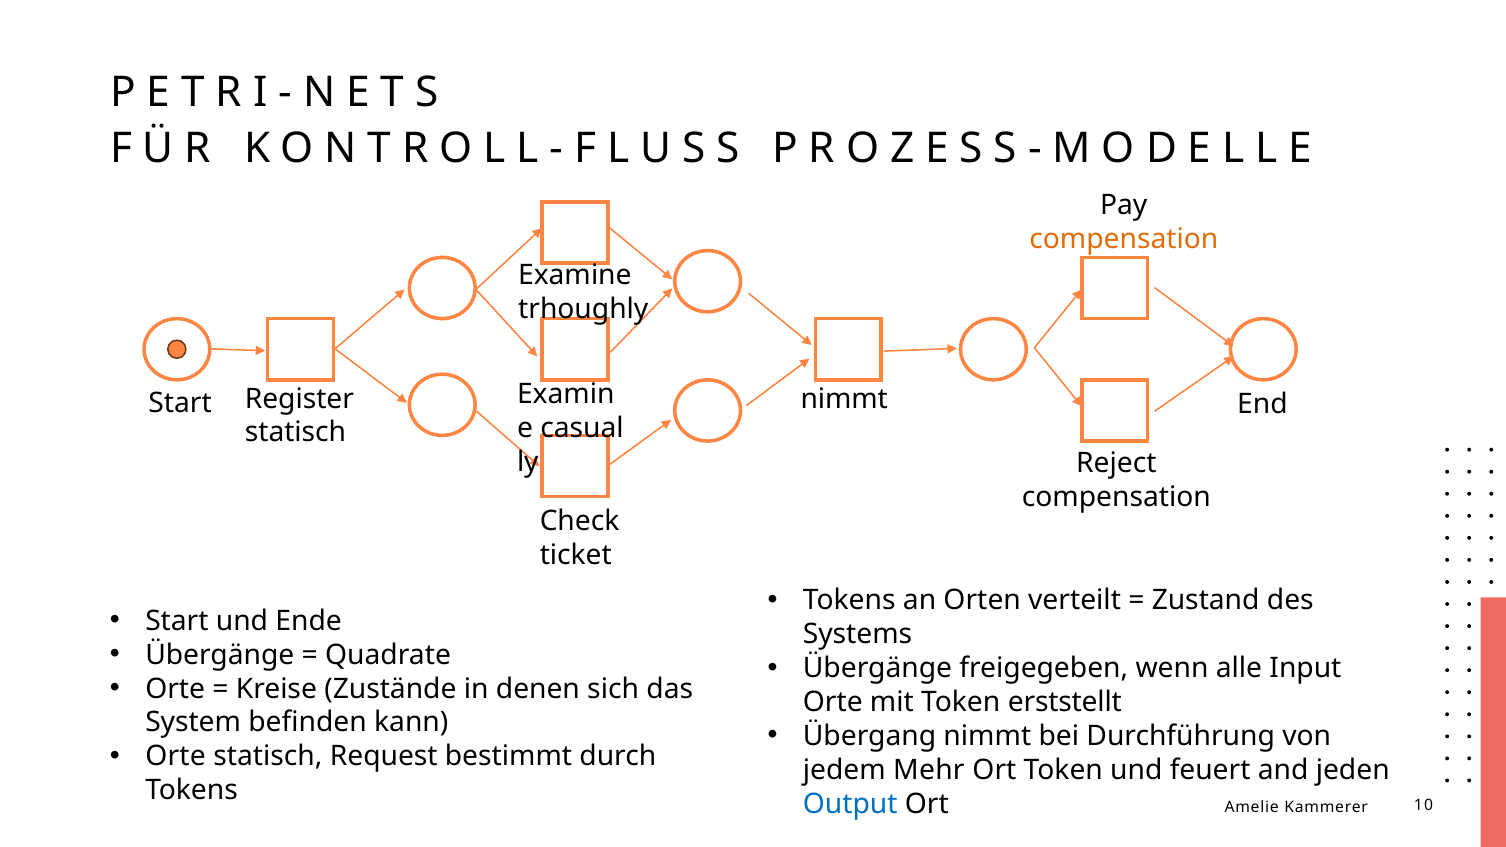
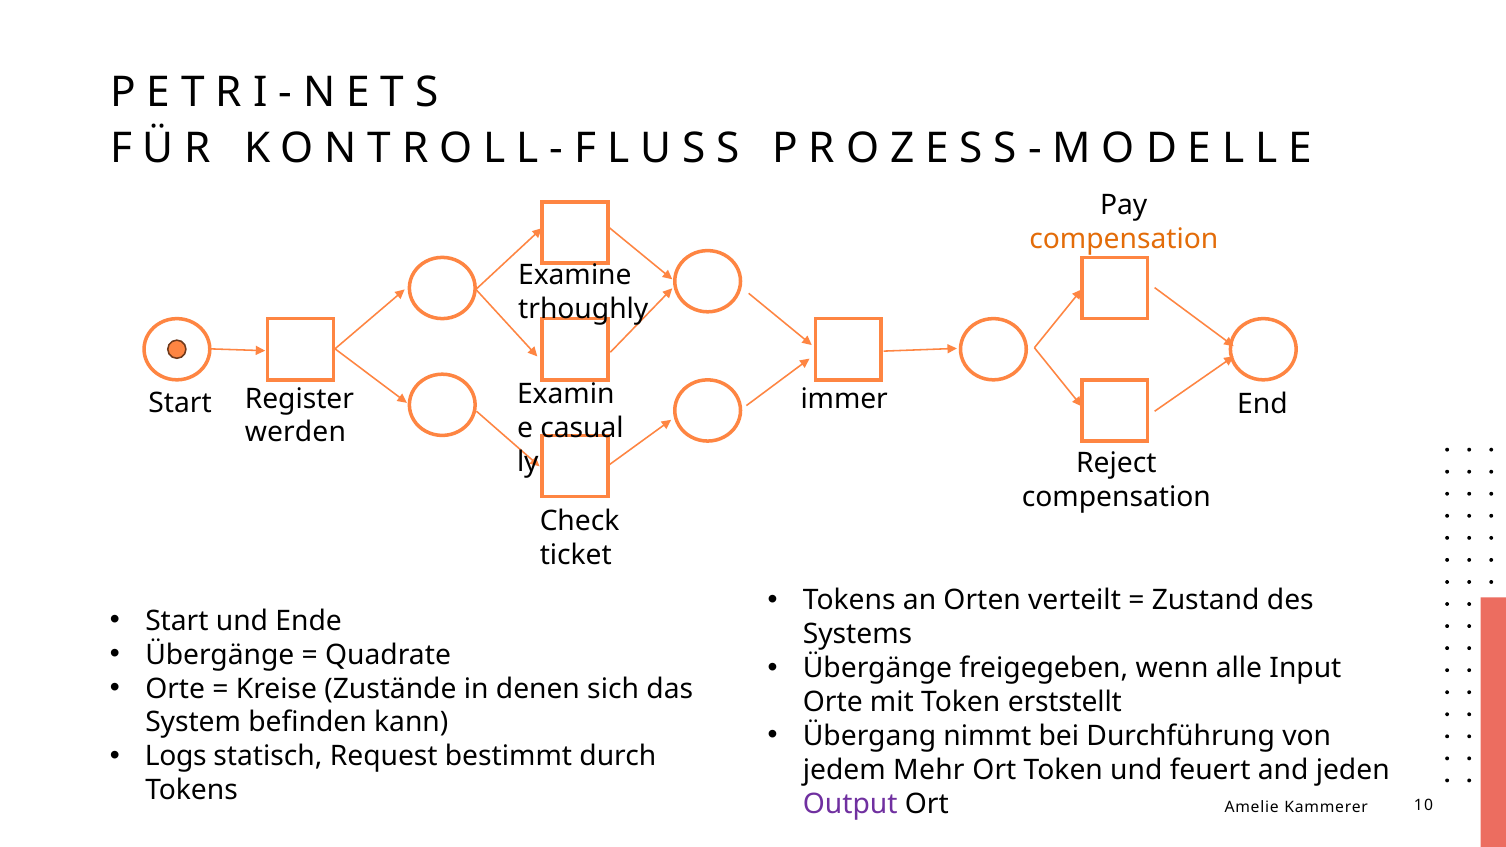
nimmt at (844, 399): nimmt -> immer
statisch at (295, 433): statisch -> werden
Orte at (176, 757): Orte -> Logs
Output colour: blue -> purple
